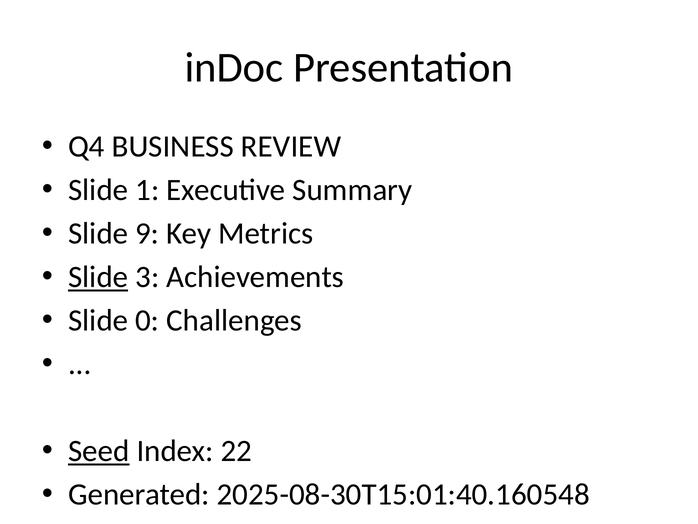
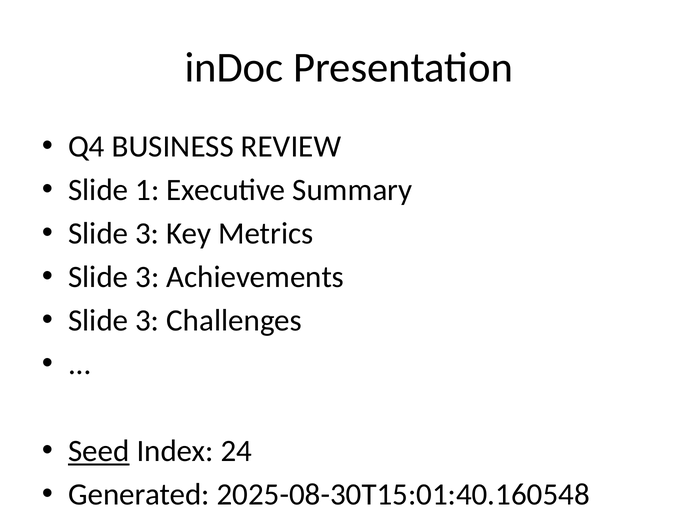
9 at (147, 233): 9 -> 3
Slide at (98, 277) underline: present -> none
0 at (147, 320): 0 -> 3
22: 22 -> 24
